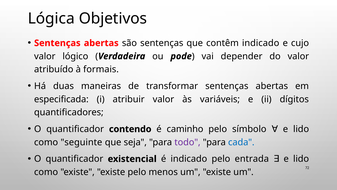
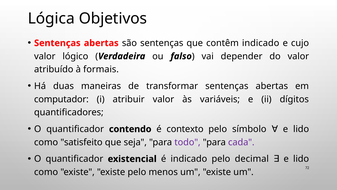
pode: pode -> falso
especificada: especificada -> computador
caminho: caminho -> contexto
seguinte: seguinte -> satisfeito
cada colour: blue -> purple
entrada: entrada -> decimal
